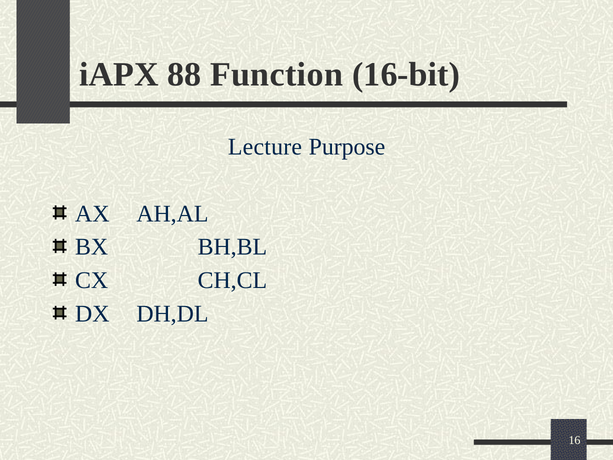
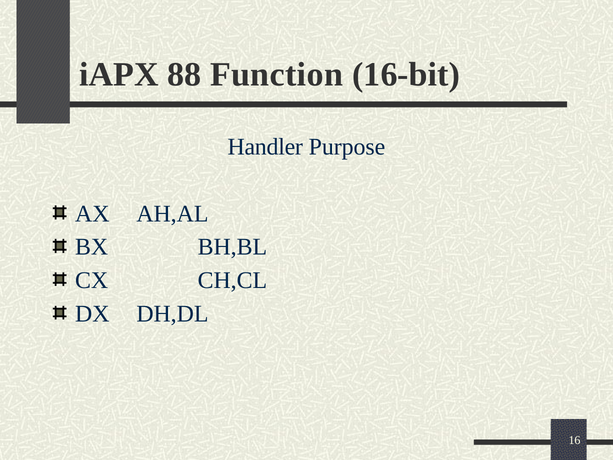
Lecture: Lecture -> Handler
